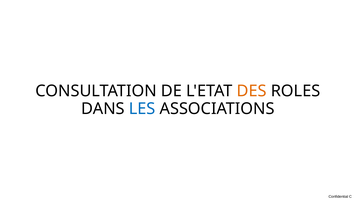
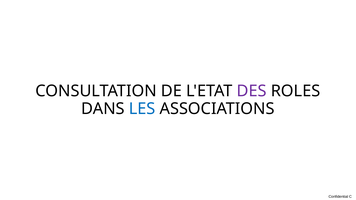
DES colour: orange -> purple
